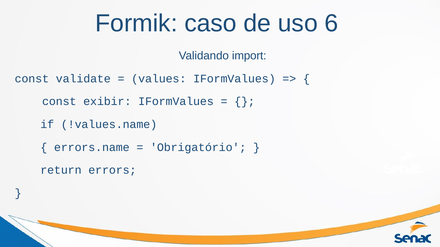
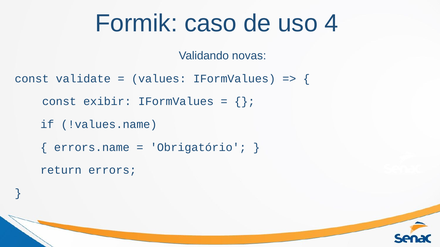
6: 6 -> 4
import: import -> novas
